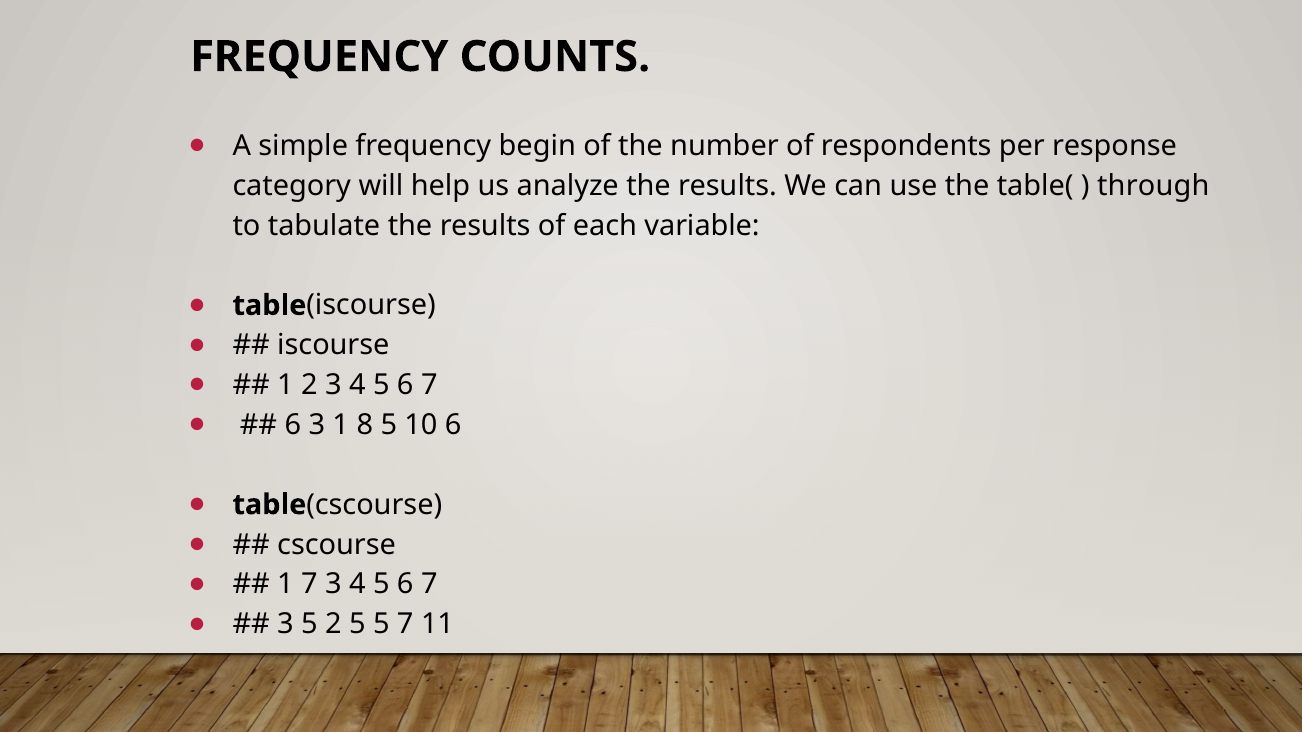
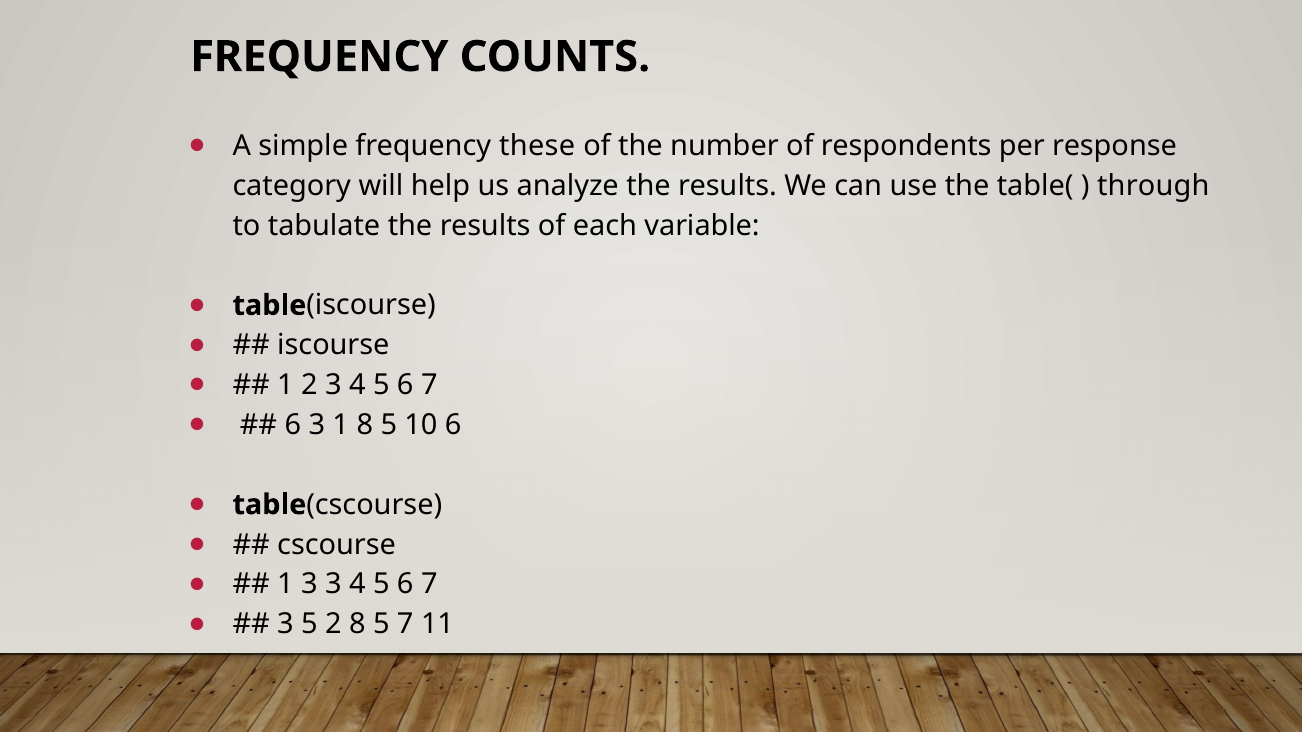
begin: begin -> these
1 7: 7 -> 3
2 5: 5 -> 8
